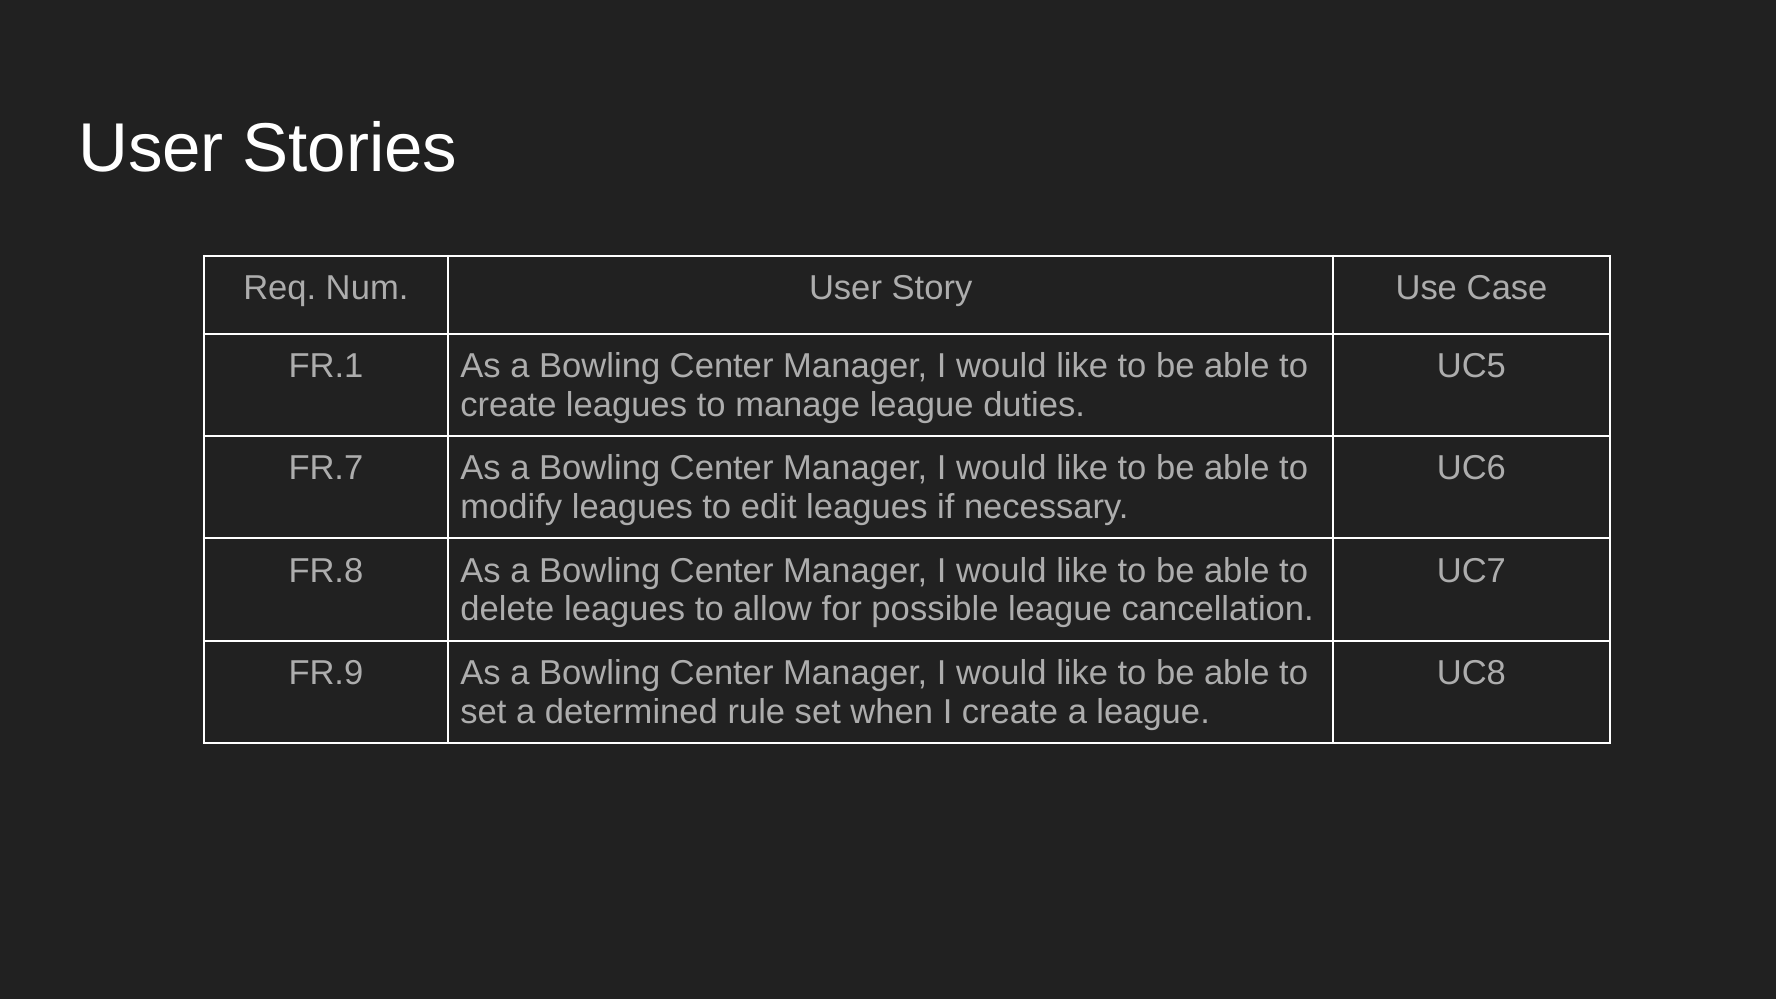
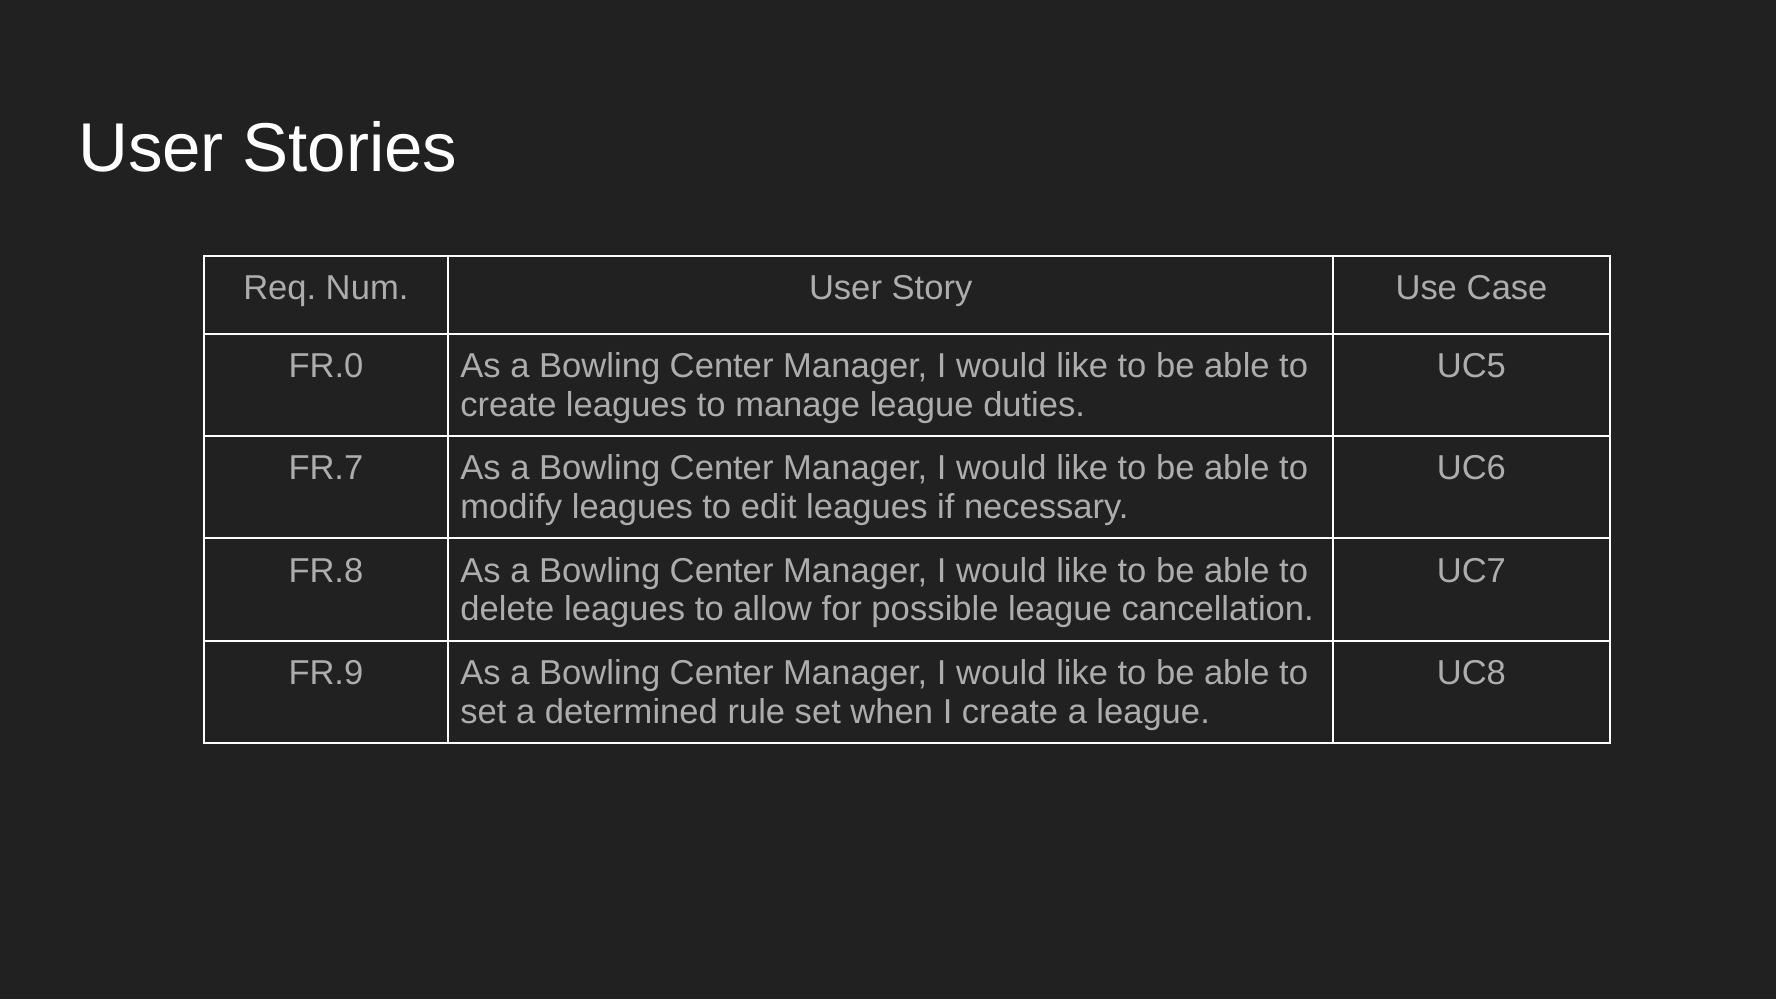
FR.1: FR.1 -> FR.0
